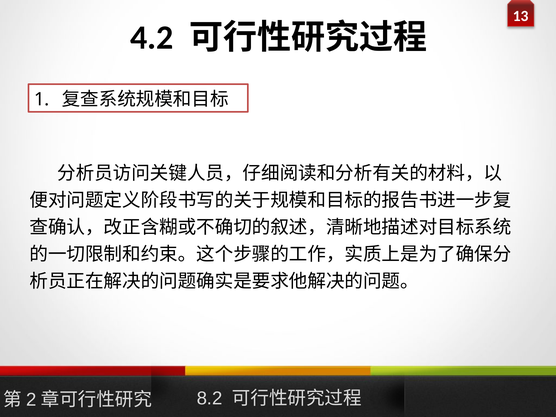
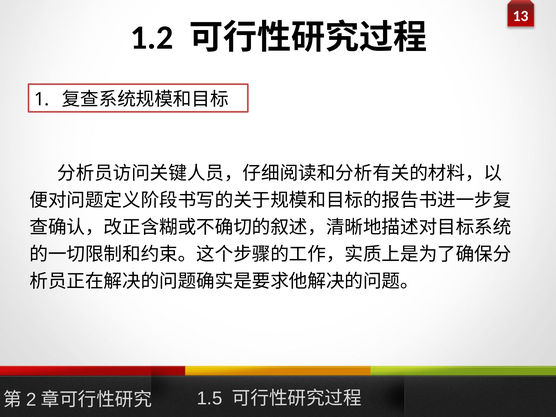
4.2: 4.2 -> 1.2
8.2: 8.2 -> 1.5
